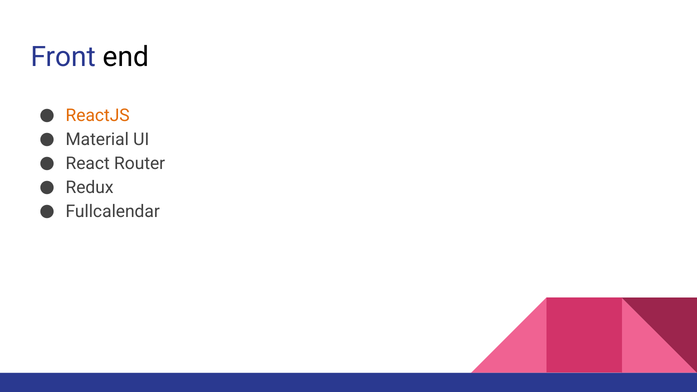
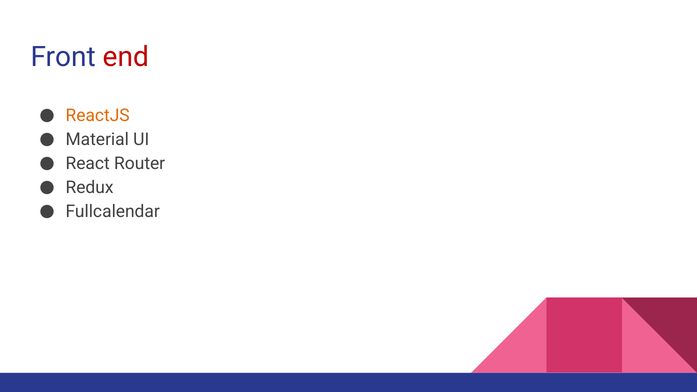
end colour: black -> red
